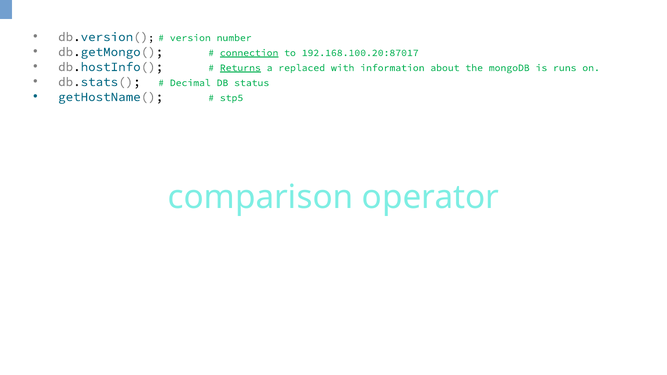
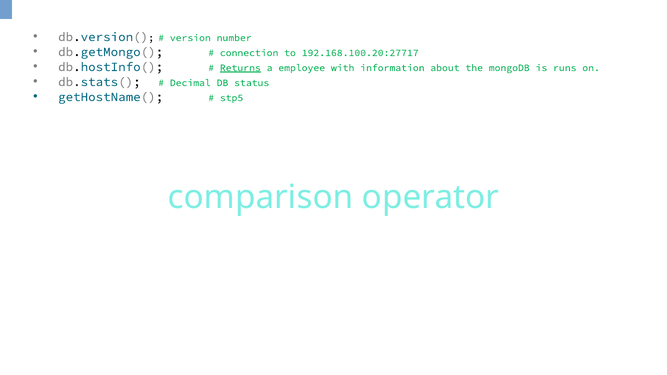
connection underline: present -> none
192.168.100.20:87017: 192.168.100.20:87017 -> 192.168.100.20:27717
replaced: replaced -> employee
